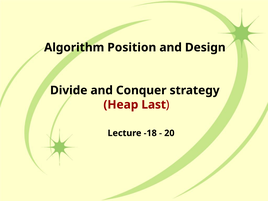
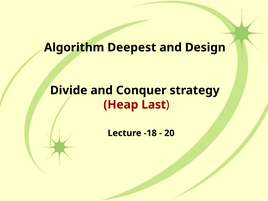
Position: Position -> Deepest
